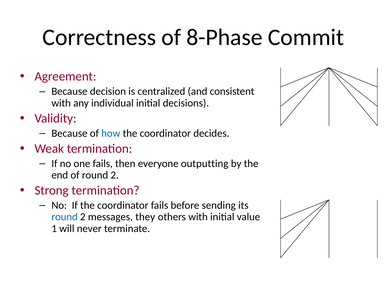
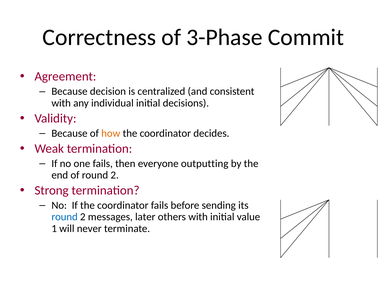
8-Phase: 8-Phase -> 3-Phase
how colour: blue -> orange
they: they -> later
